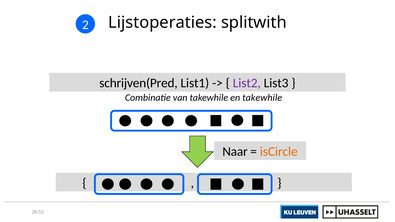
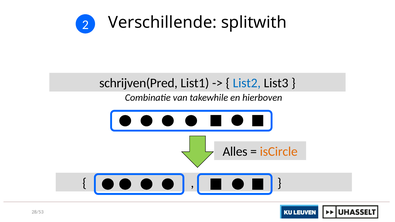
Lijstoperaties: Lijstoperaties -> Verschillende
List2 colour: purple -> blue
en takewhile: takewhile -> hierboven
Naar: Naar -> Alles
